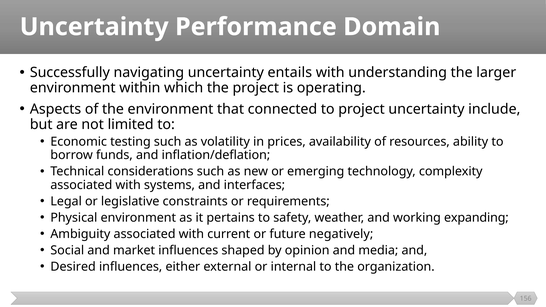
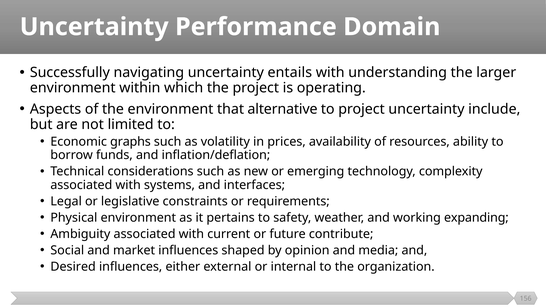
connected: connected -> alternative
testing: testing -> graphs
negatively: negatively -> contribute
